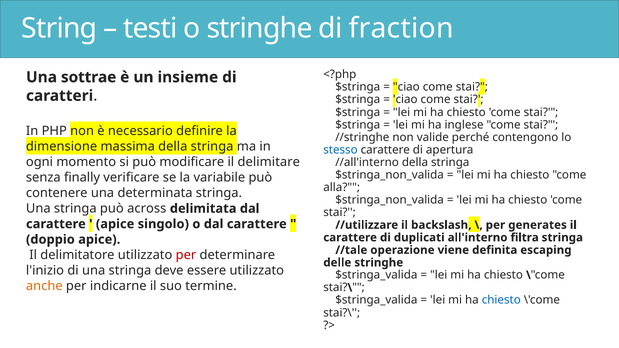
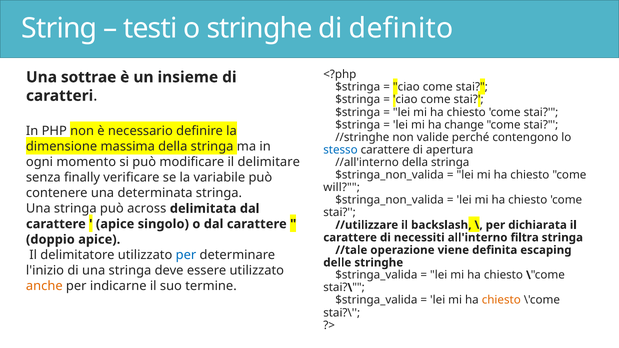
fraction: fraction -> definito
inglese: inglese -> change
alla: alla -> will
generates: generates -> dichiarata
duplicati: duplicati -> necessiti
per at (186, 255) colour: red -> blue
chiesto at (501, 300) colour: blue -> orange
